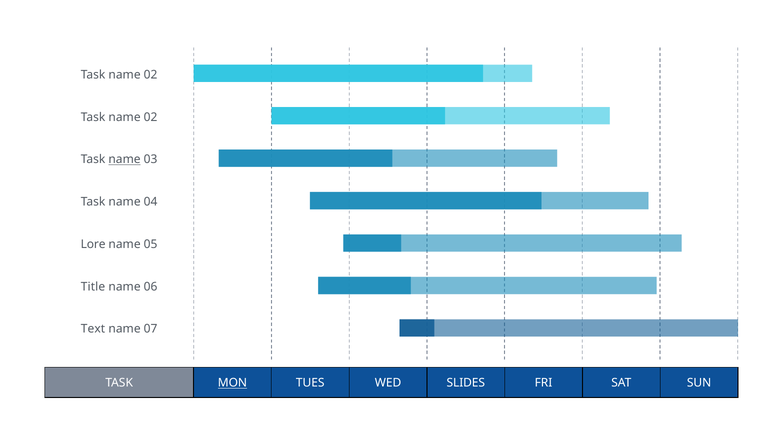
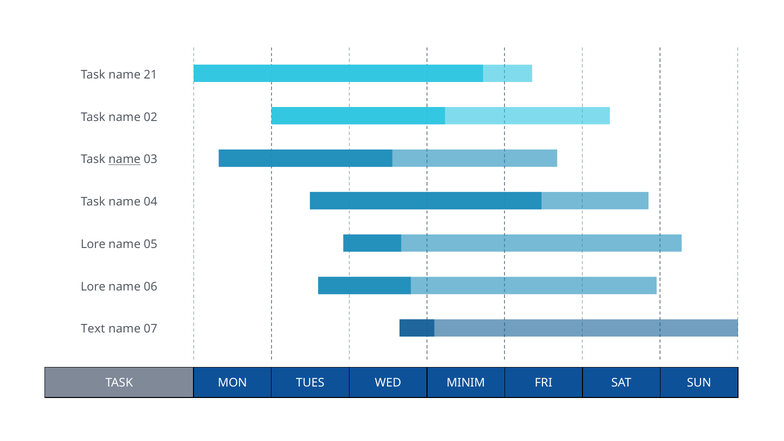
02 at (151, 75): 02 -> 21
Title at (93, 287): Title -> Lore
MON underline: present -> none
SLIDES: SLIDES -> MINIM
